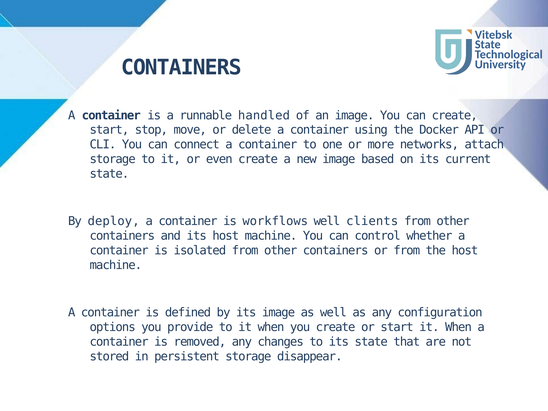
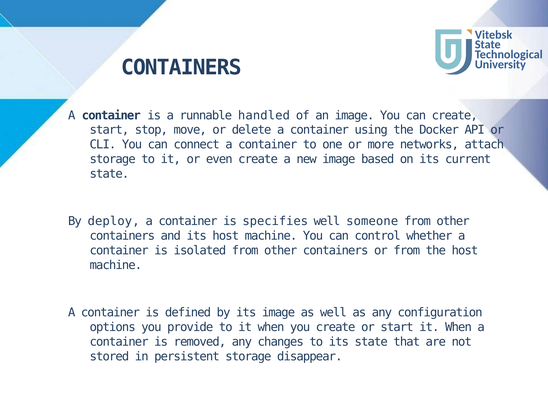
workflows: workflows -> specifies
clients: clients -> someone
